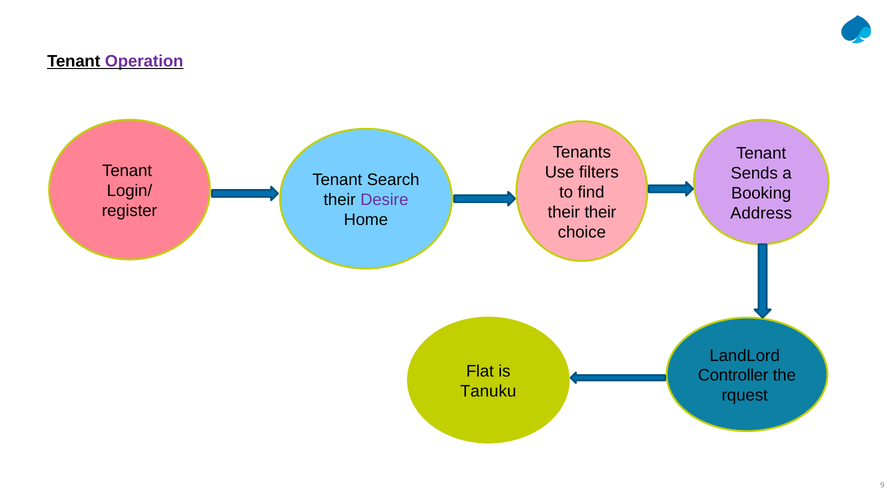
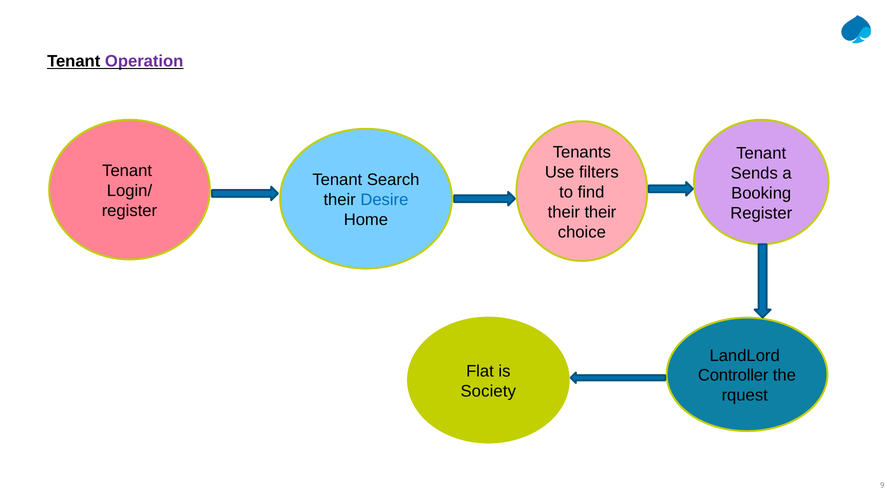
Desire colour: purple -> blue
Address at (761, 213): Address -> Register
Tanuku: Tanuku -> Society
